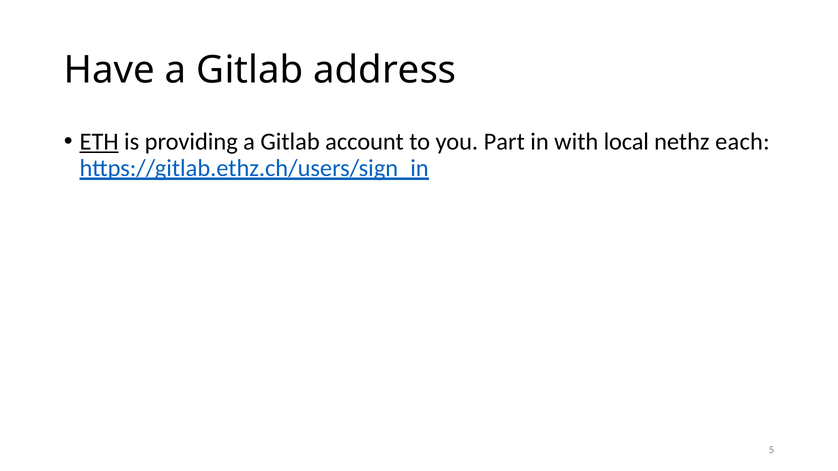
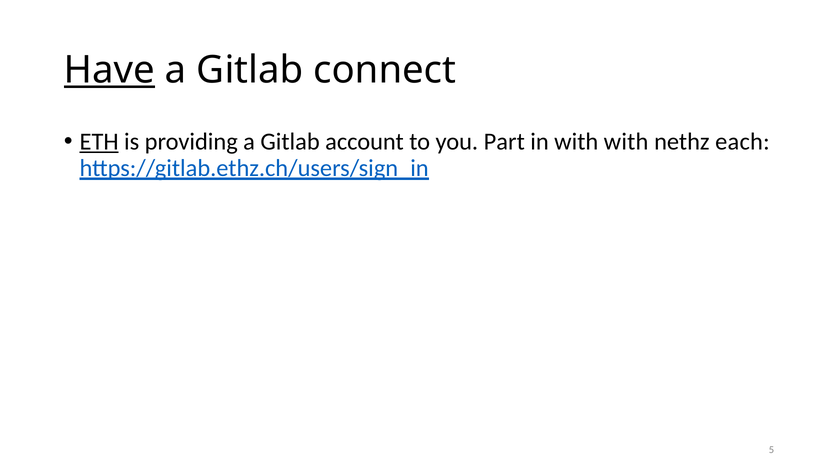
Have underline: none -> present
address: address -> connect
with local: local -> with
